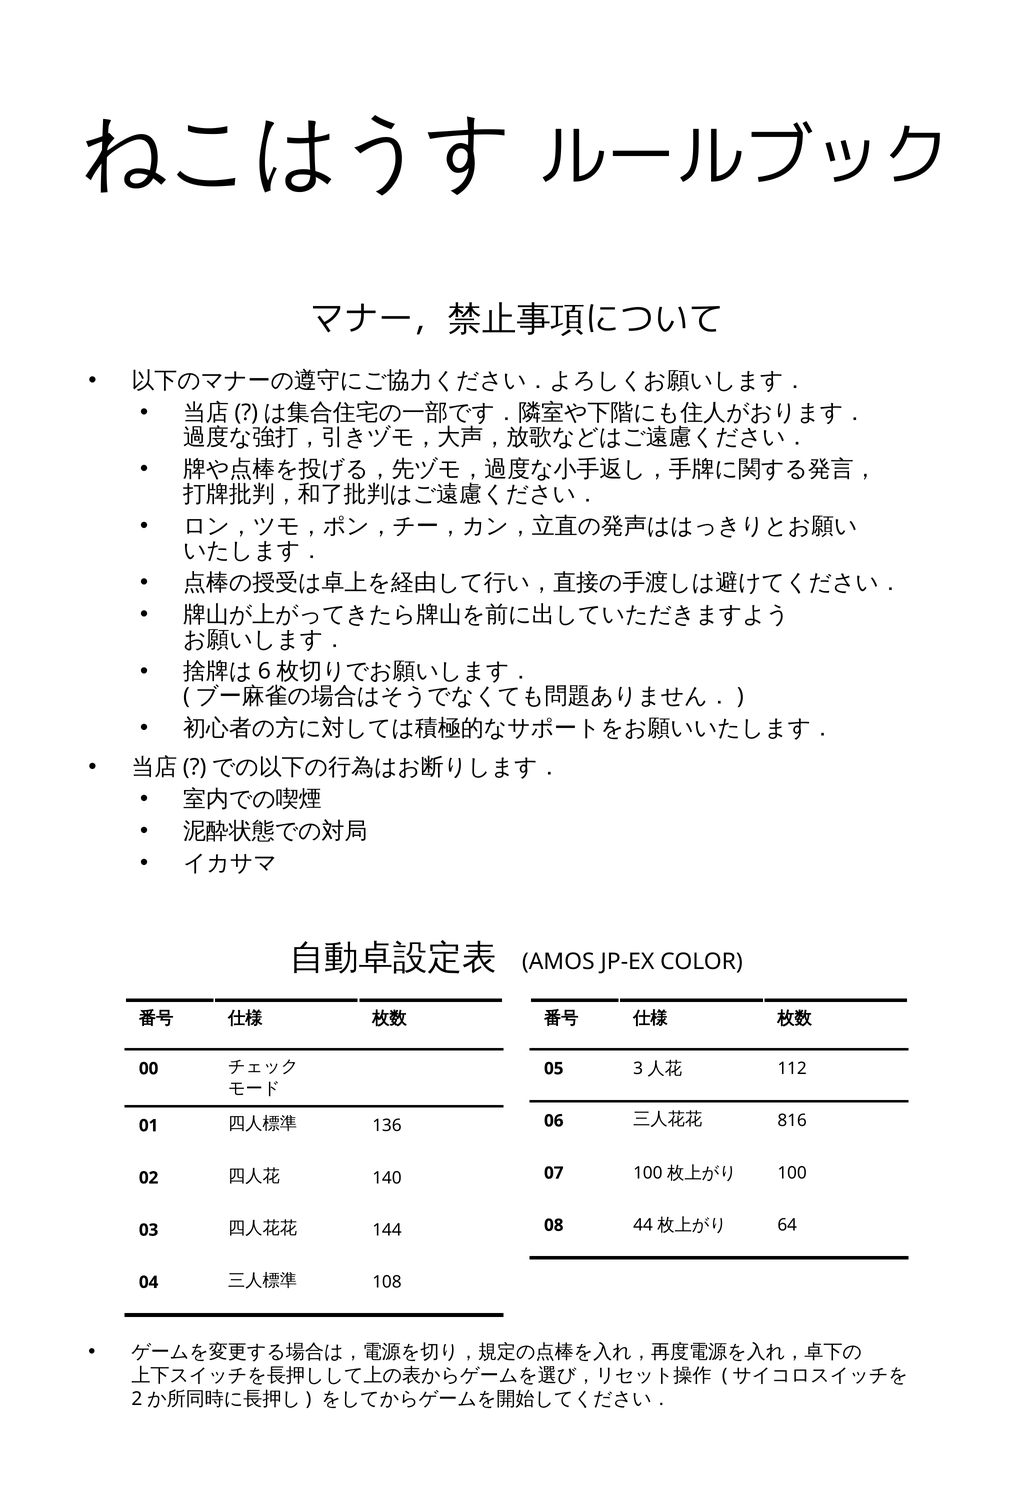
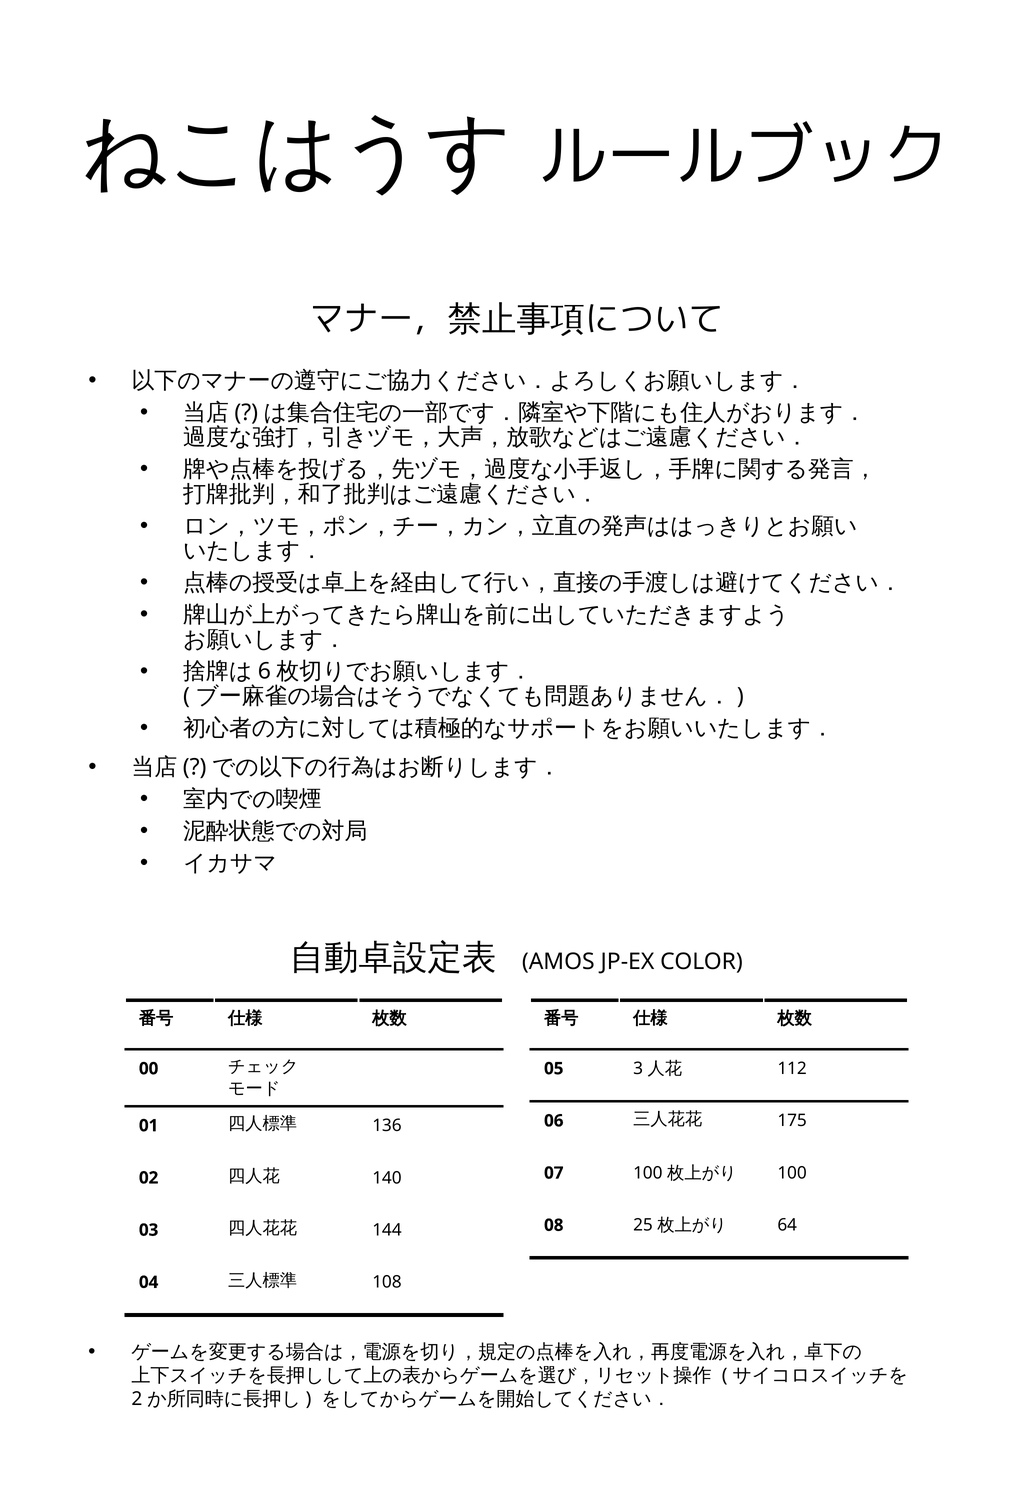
816: 816 -> 175
44: 44 -> 25
